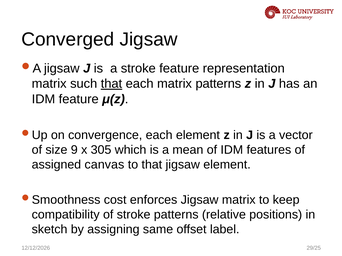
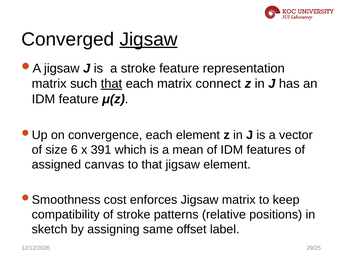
Jigsaw at (149, 39) underline: none -> present
matrix patterns: patterns -> connect
9: 9 -> 6
305: 305 -> 391
